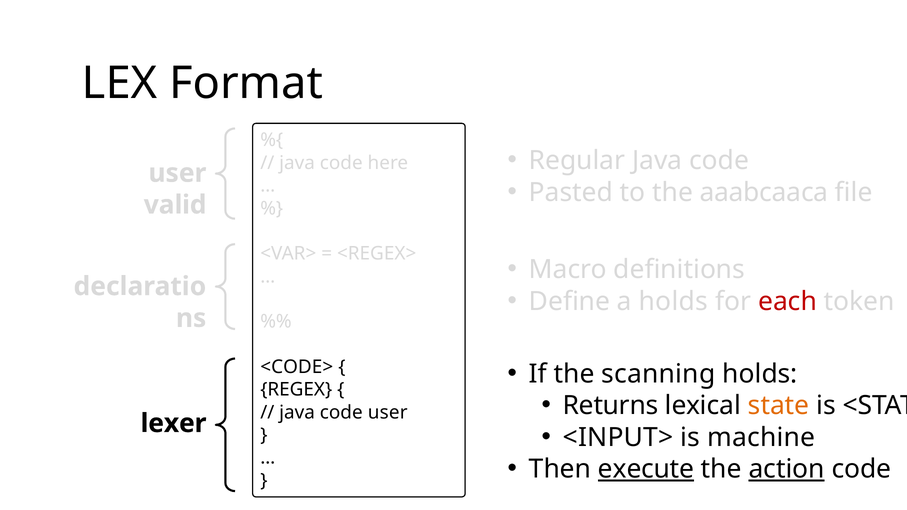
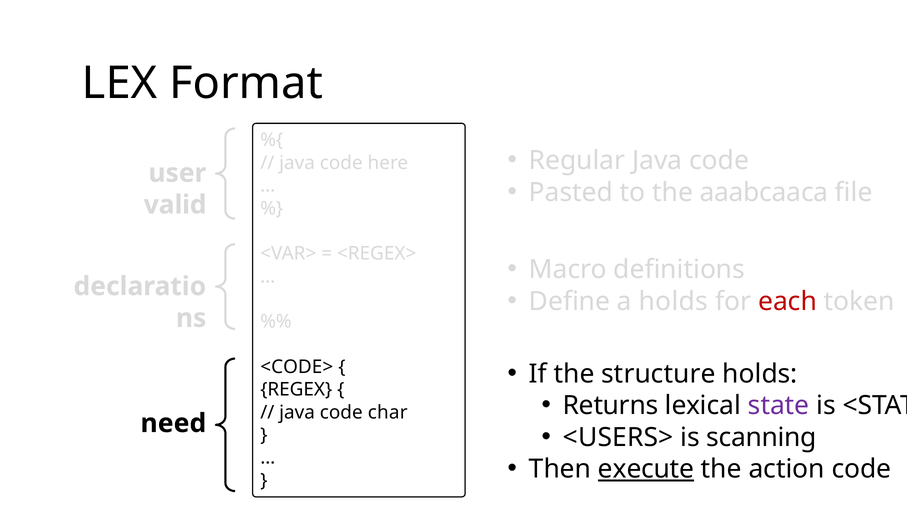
scanning: scanning -> structure
state colour: orange -> purple
java code user: user -> char
lexer: lexer -> need
<INPUT>: <INPUT> -> <USERS>
machine: machine -> scanning
action underline: present -> none
